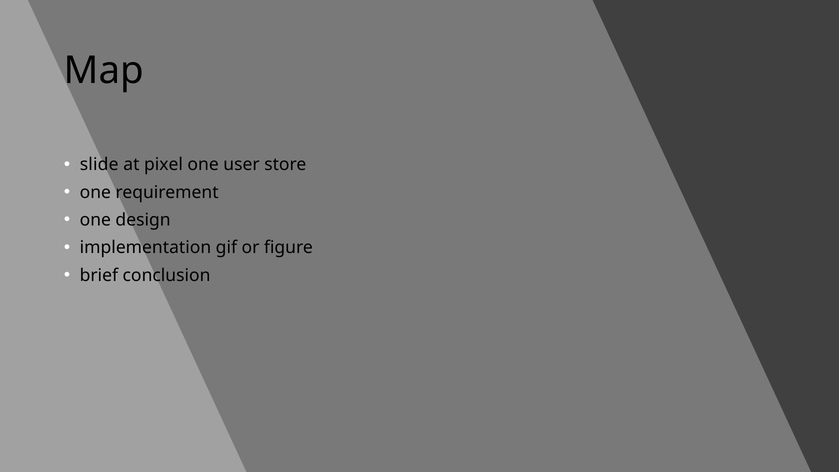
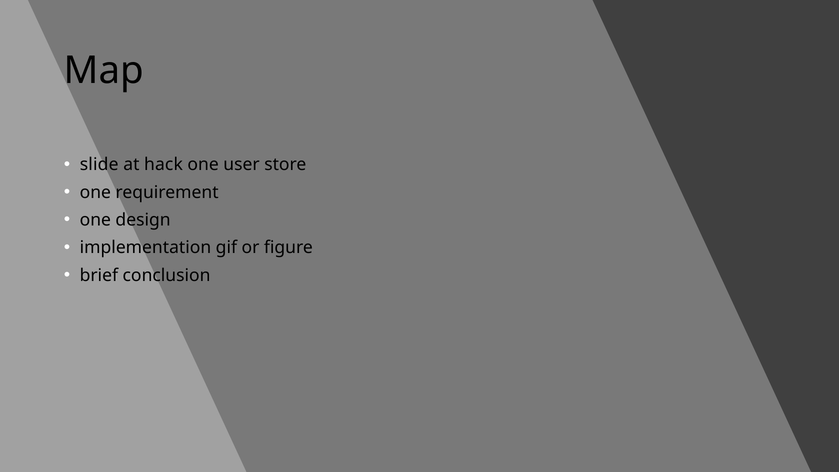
pixel: pixel -> hack
